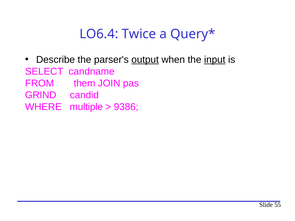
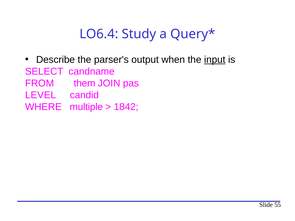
Twice: Twice -> Study
output underline: present -> none
GRIND: GRIND -> LEVEL
9386: 9386 -> 1842
